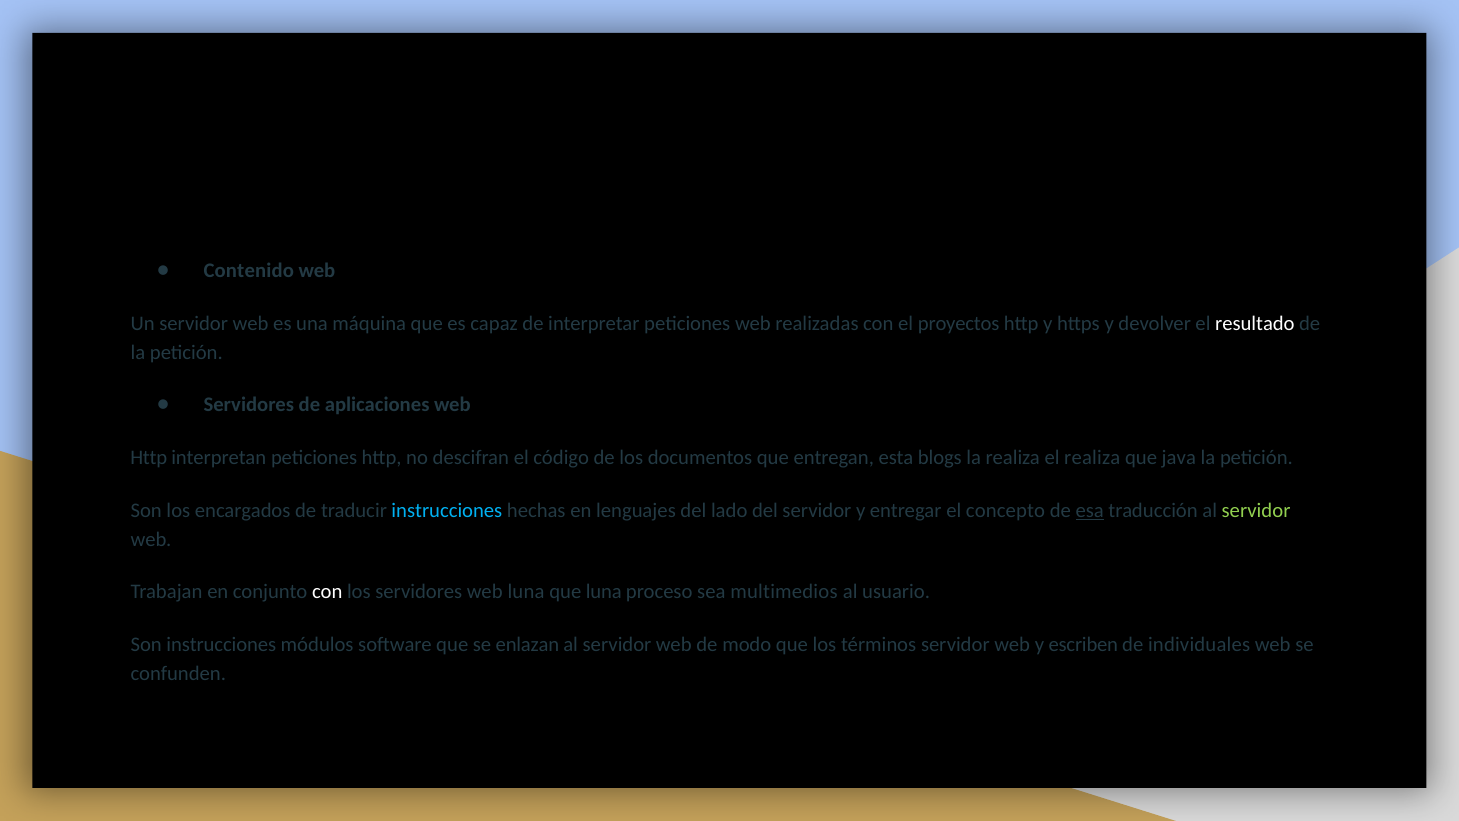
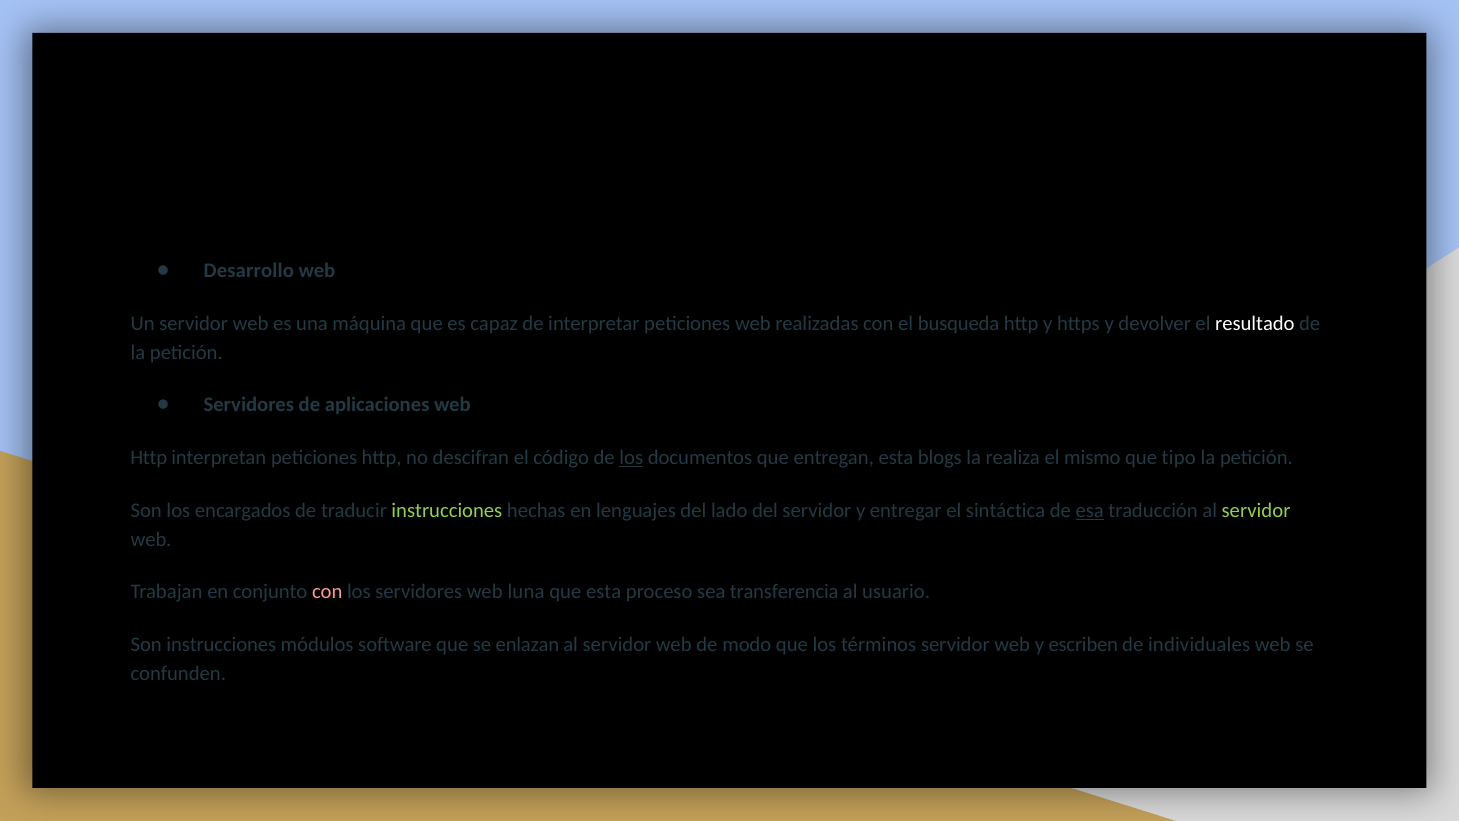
Contenido: Contenido -> Desarrollo
proyectos: proyectos -> busqueda
los at (631, 458) underline: none -> present
el realiza: realiza -> mismo
java: java -> tipo
instrucciones at (447, 511) colour: light blue -> light green
concepto: concepto -> sintáctica
con at (327, 592) colour: white -> pink
que luna: luna -> esta
multimedios: multimedios -> transferencia
